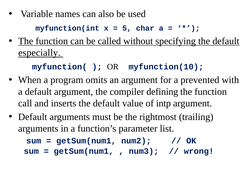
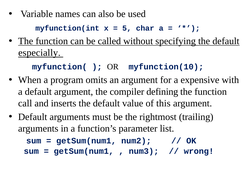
prevented: prevented -> expensive
intp: intp -> this
